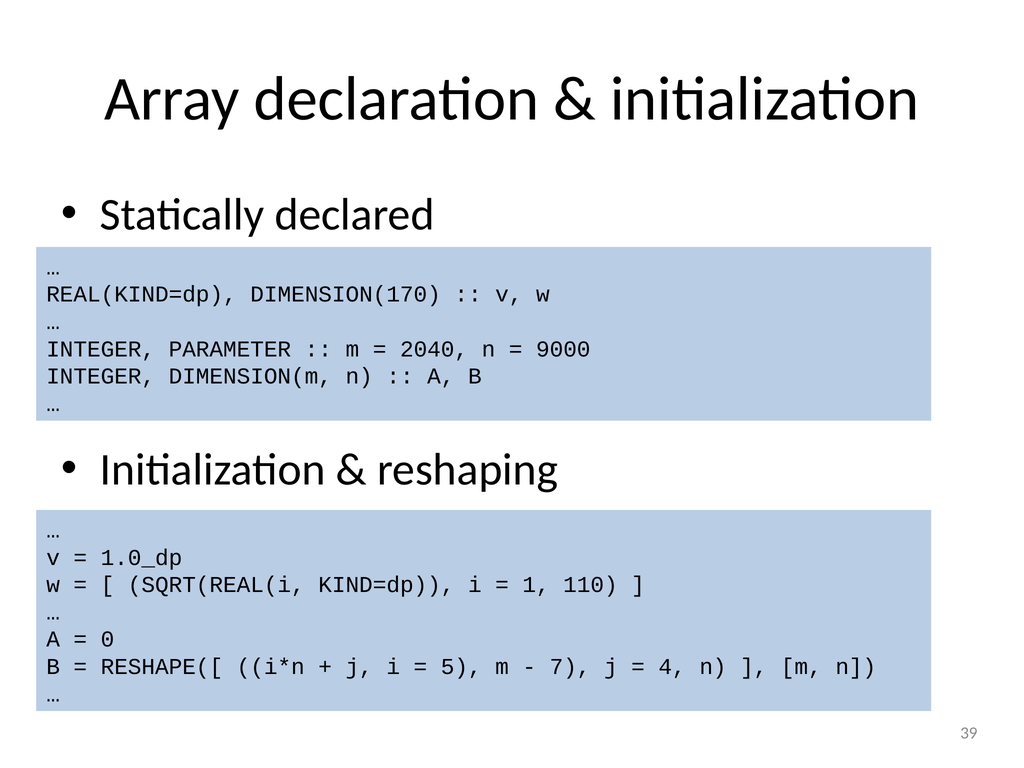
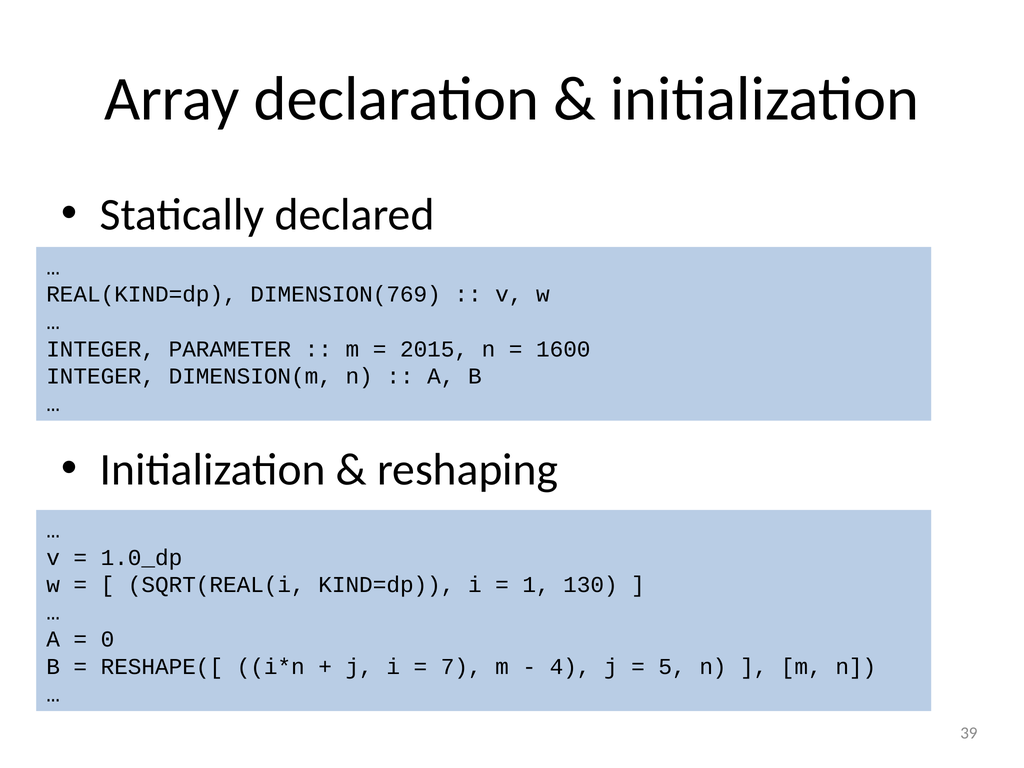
DIMENSION(170: DIMENSION(170 -> DIMENSION(769
2040: 2040 -> 2015
9000: 9000 -> 1600
110: 110 -> 130
5: 5 -> 7
7: 7 -> 4
4: 4 -> 5
